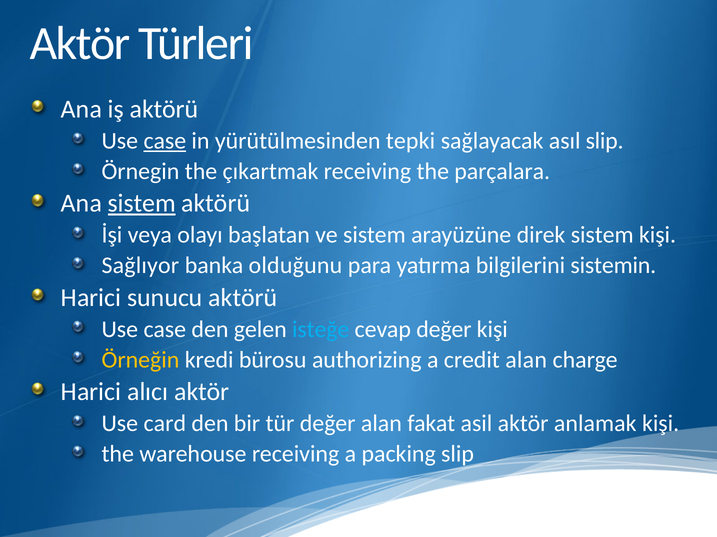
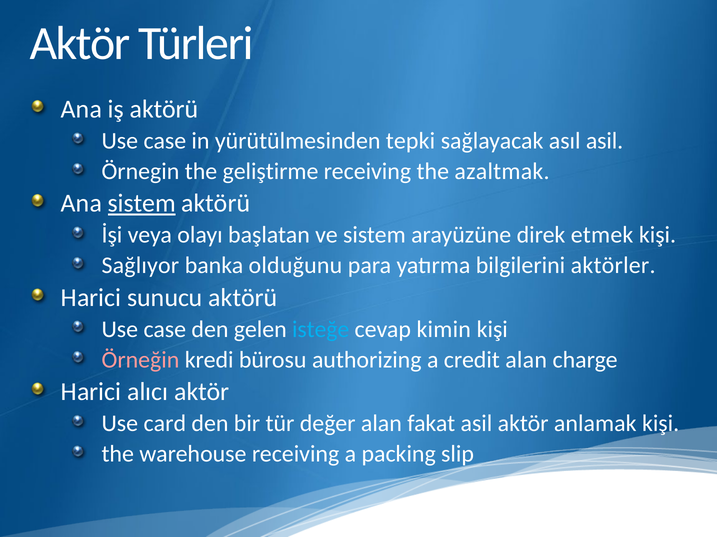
case at (165, 141) underline: present -> none
asıl slip: slip -> asil
çıkartmak: çıkartmak -> geliştirme
parçalara: parçalara -> azaltmak
direk sistem: sistem -> etmek
sistemin: sistemin -> aktörler
cevap değer: değer -> kimin
Örneğin colour: yellow -> pink
